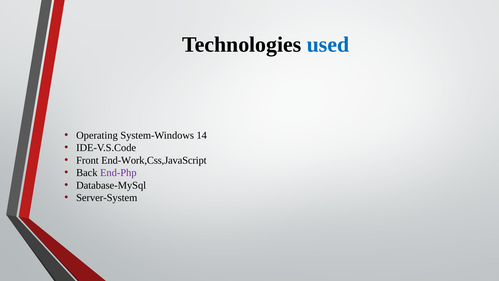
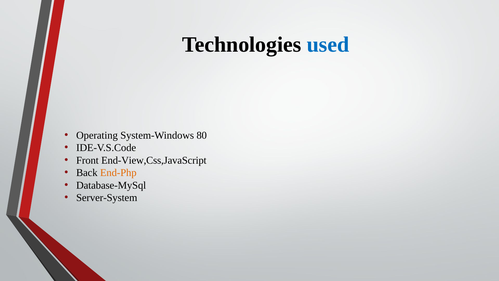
14: 14 -> 80
End-Work,Css,JavaScript: End-Work,Css,JavaScript -> End-View,Css,JavaScript
End-Php colour: purple -> orange
